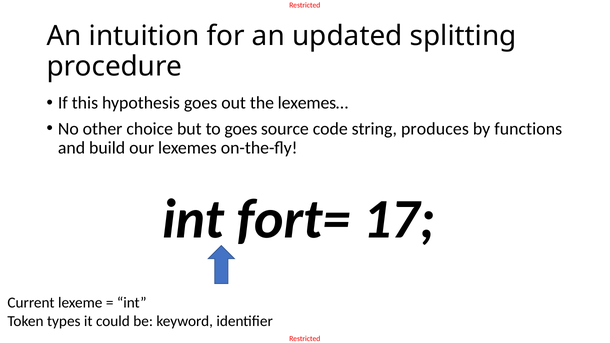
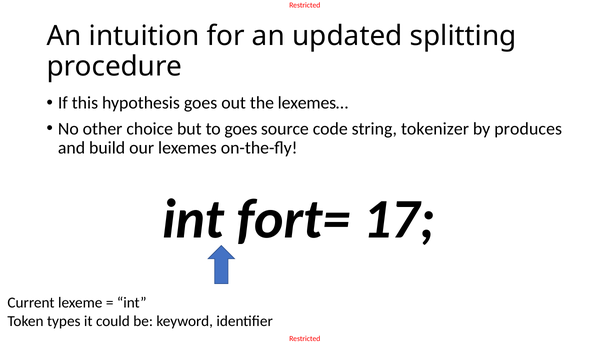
produces: produces -> tokenizer
functions: functions -> produces
